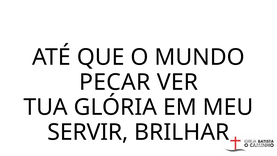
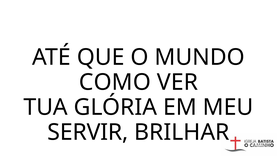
PECAR: PECAR -> COMO
